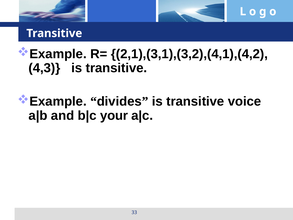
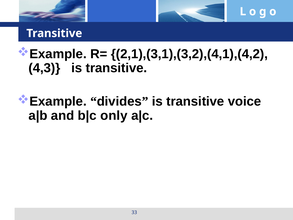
your: your -> only
